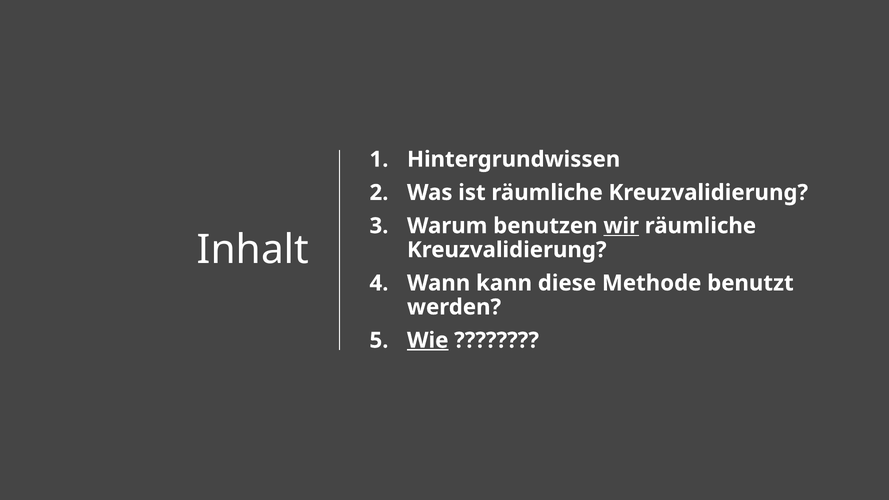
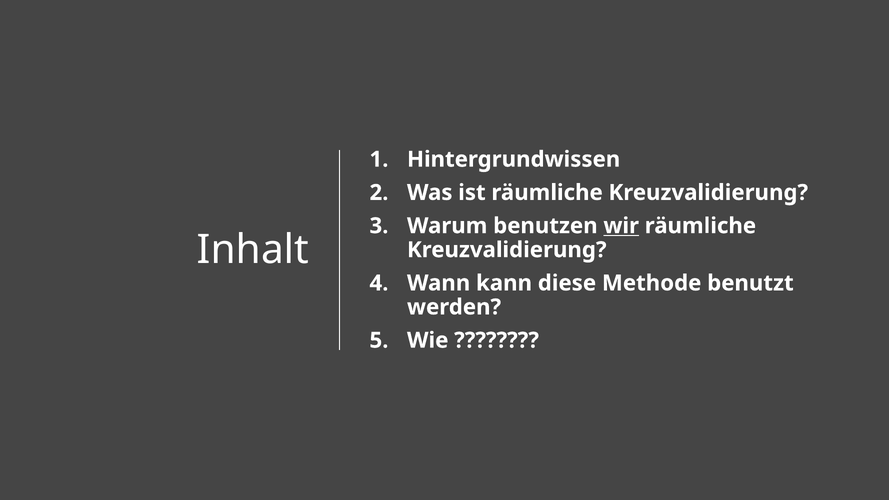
Wie underline: present -> none
